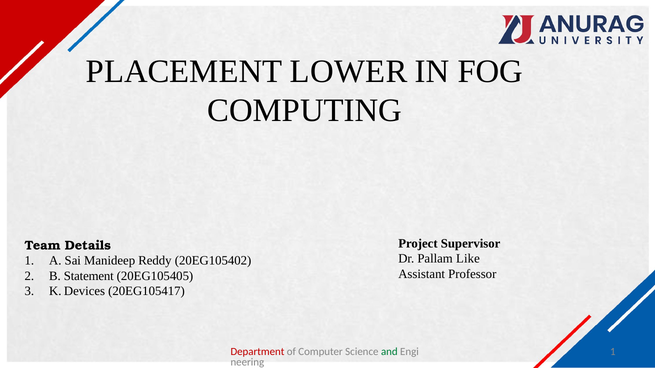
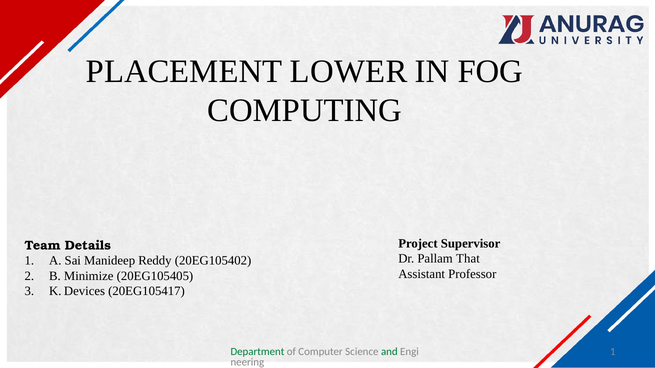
Like: Like -> That
Statement: Statement -> Minimize
Department colour: red -> green
